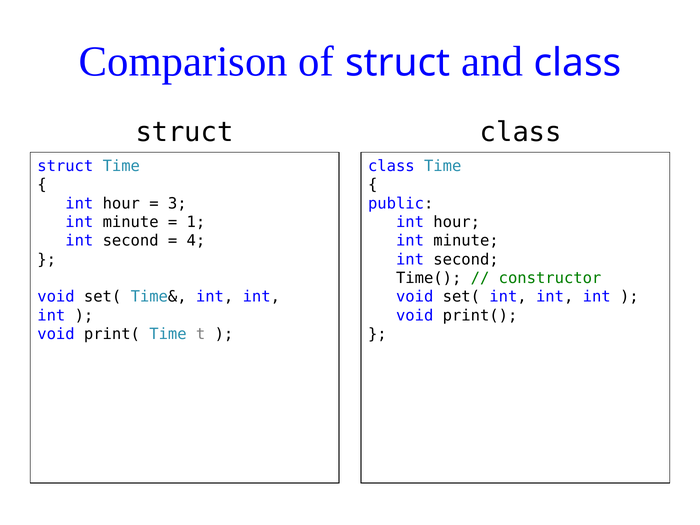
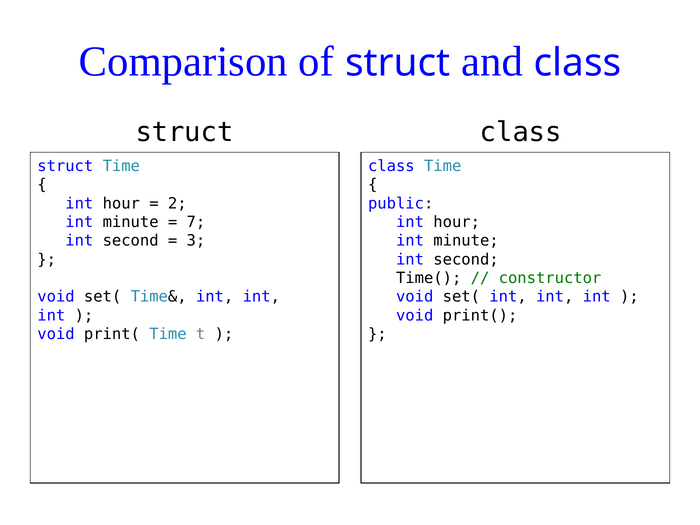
3: 3 -> 2
1: 1 -> 7
4: 4 -> 3
